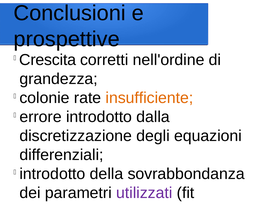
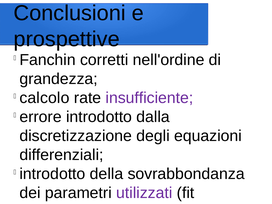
Crescita: Crescita -> Fanchin
colonie: colonie -> calcolo
insufficiente colour: orange -> purple
